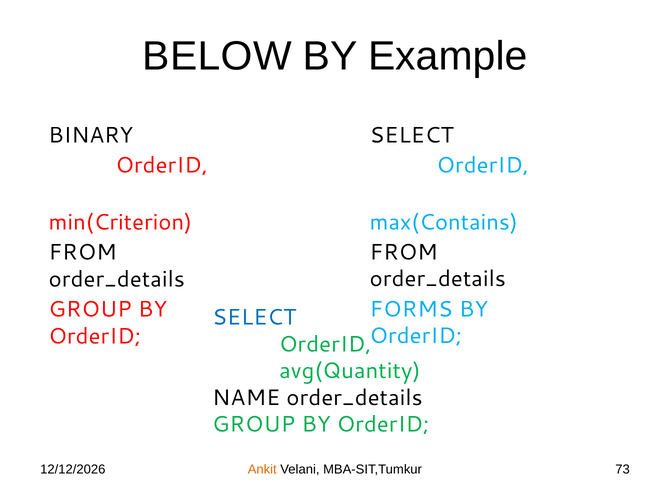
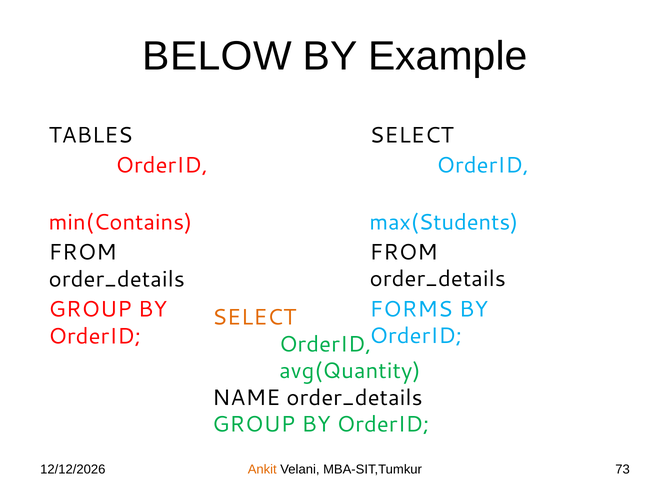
BINARY: BINARY -> TABLES
max(Contains: max(Contains -> max(Students
min(Criterion: min(Criterion -> min(Contains
SELECT at (254, 318) colour: blue -> orange
